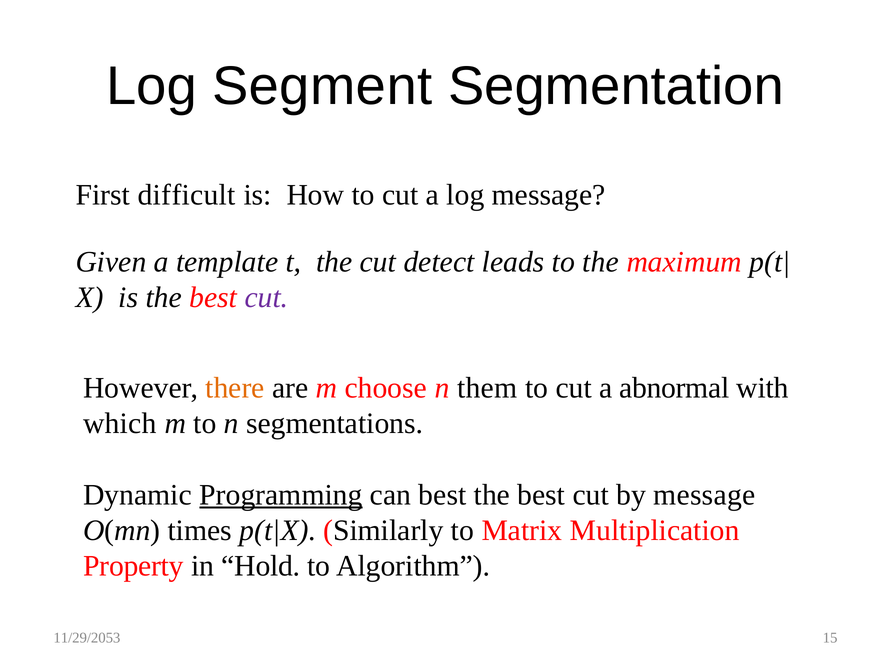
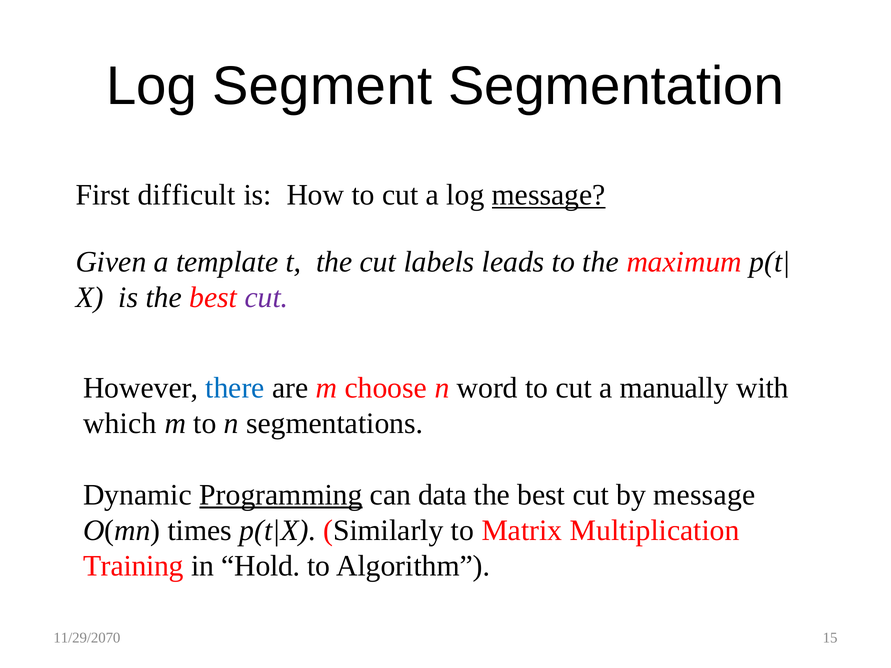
message at (549, 195) underline: none -> present
detect: detect -> labels
there colour: orange -> blue
them: them -> word
abnormal: abnormal -> manually
can best: best -> data
Property: Property -> Training
11/29/2053: 11/29/2053 -> 11/29/2070
